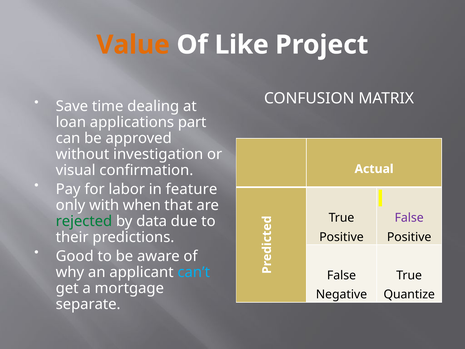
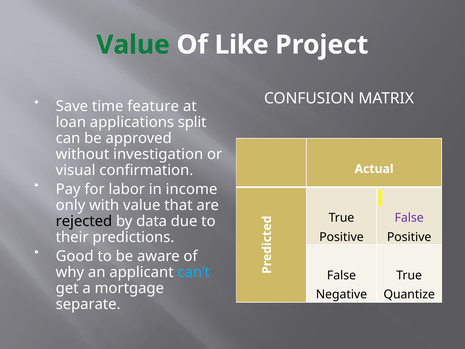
Value at (133, 45) colour: orange -> green
dealing: dealing -> feature
part: part -> split
feature: feature -> income
with when: when -> value
rejected colour: green -> black
